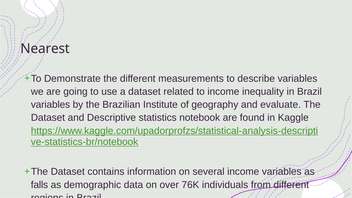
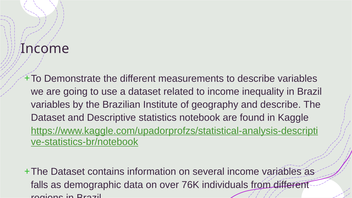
Nearest at (45, 49): Nearest -> Income
and evaluate: evaluate -> describe
